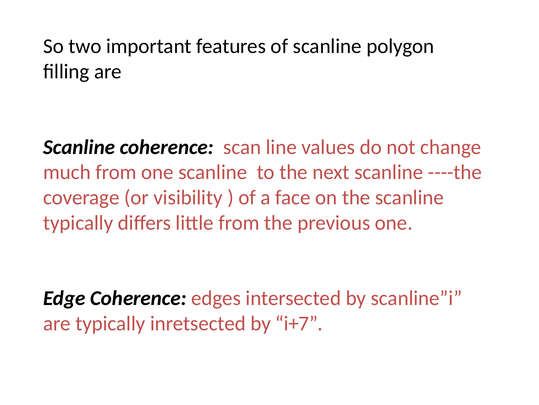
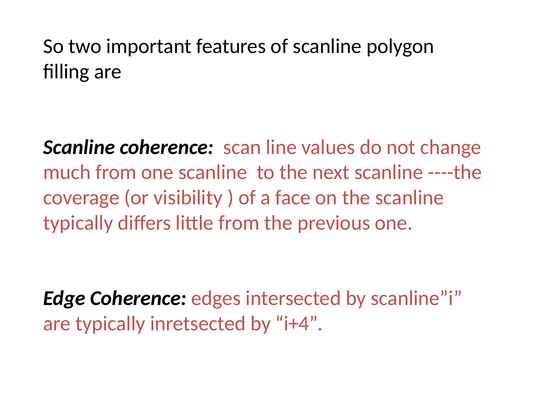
i+7: i+7 -> i+4
